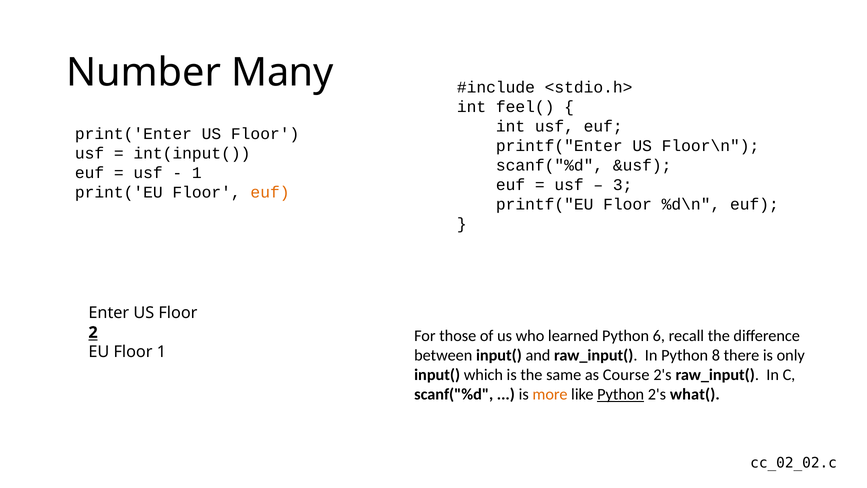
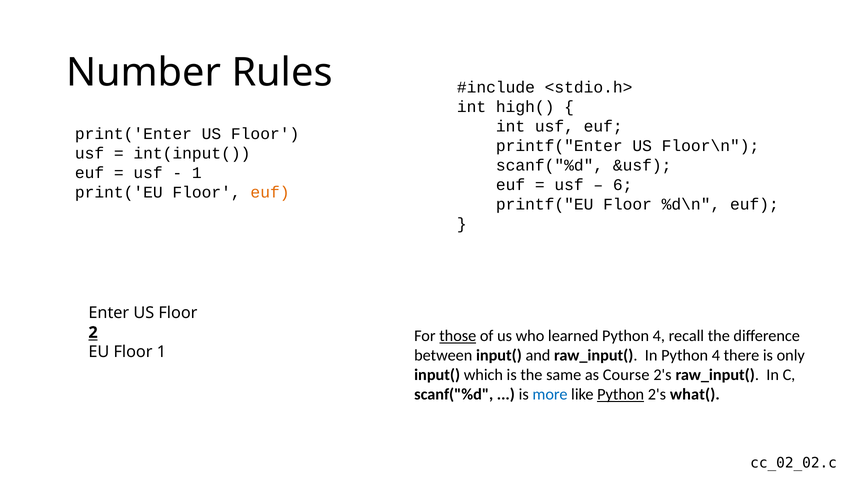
Many: Many -> Rules
feel(: feel( -> high(
3: 3 -> 6
those underline: none -> present
learned Python 6: 6 -> 4
In Python 8: 8 -> 4
more colour: orange -> blue
